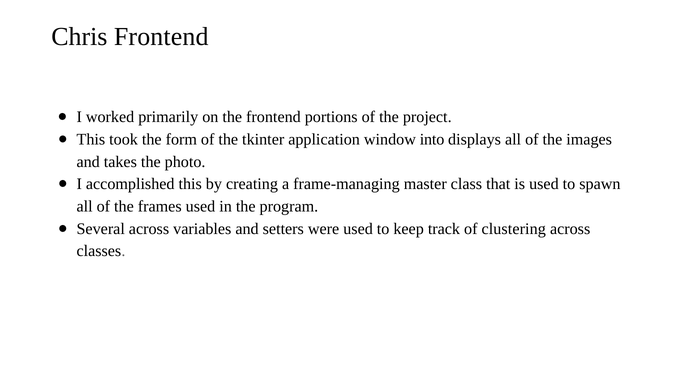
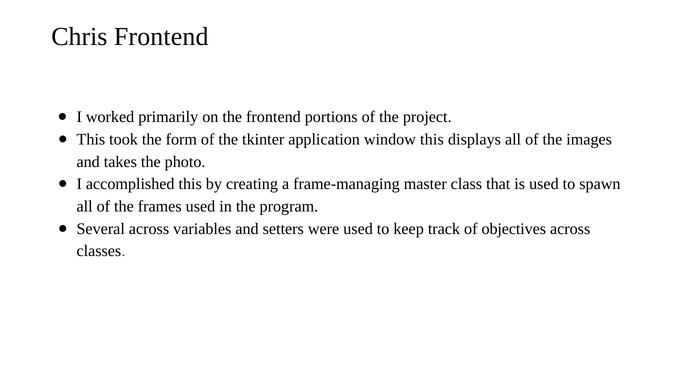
window into: into -> this
clustering: clustering -> objectives
